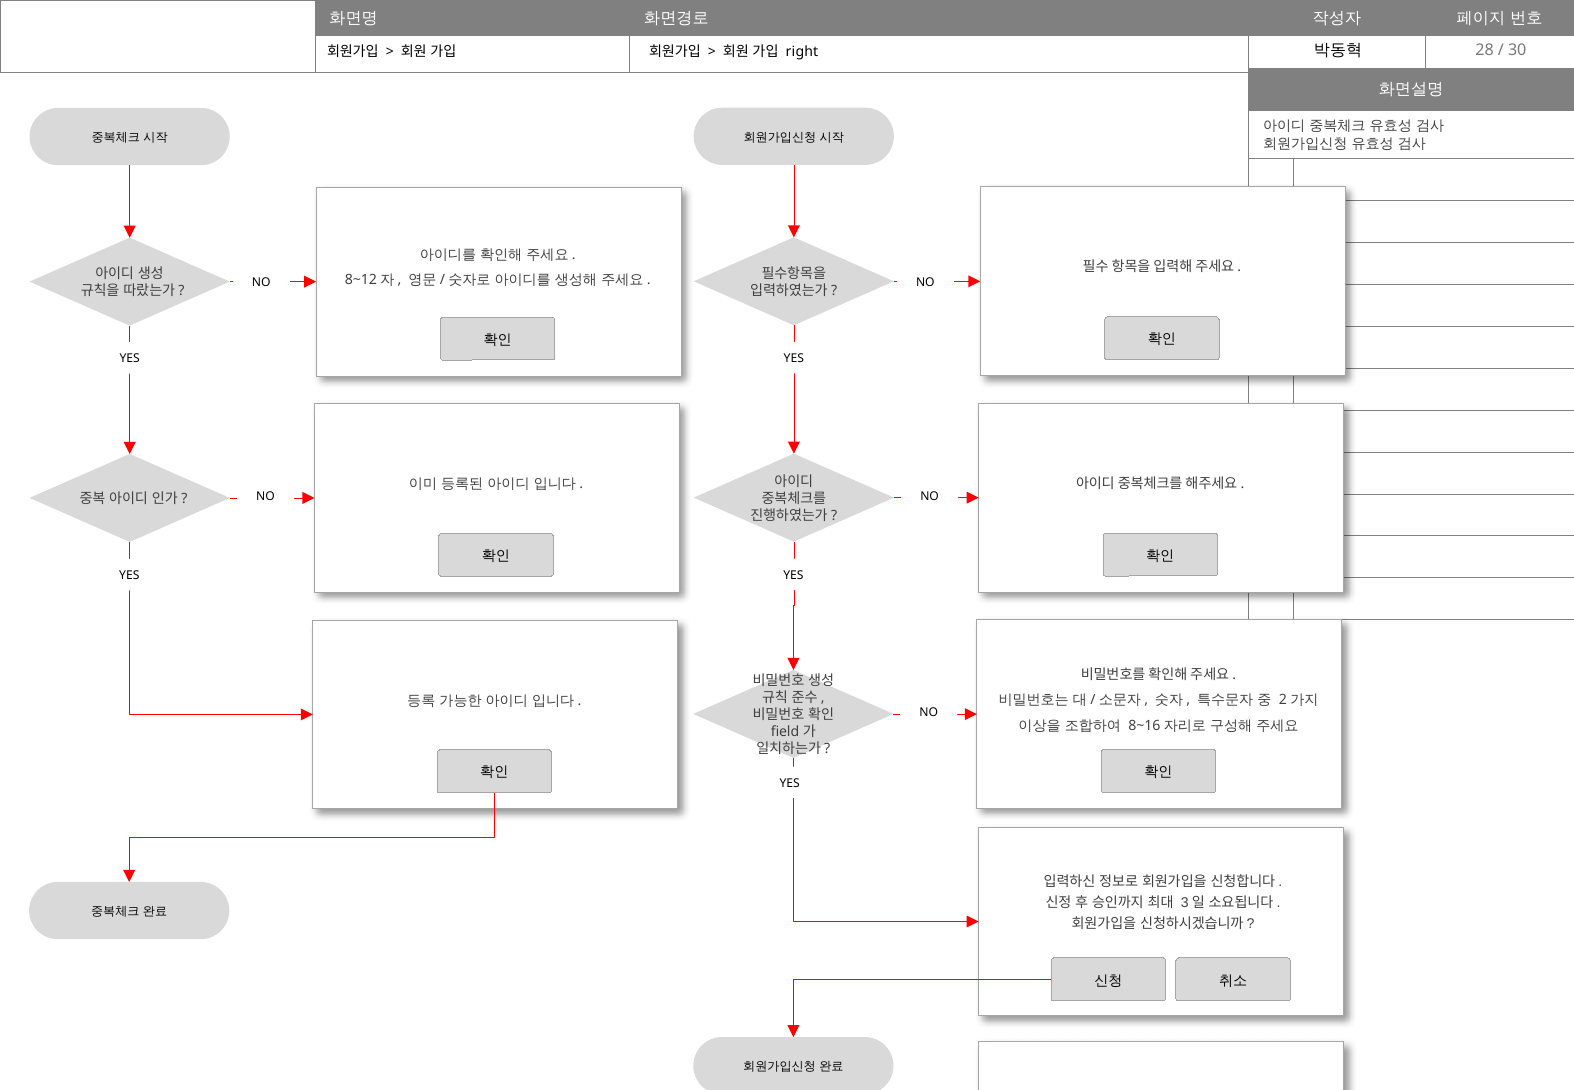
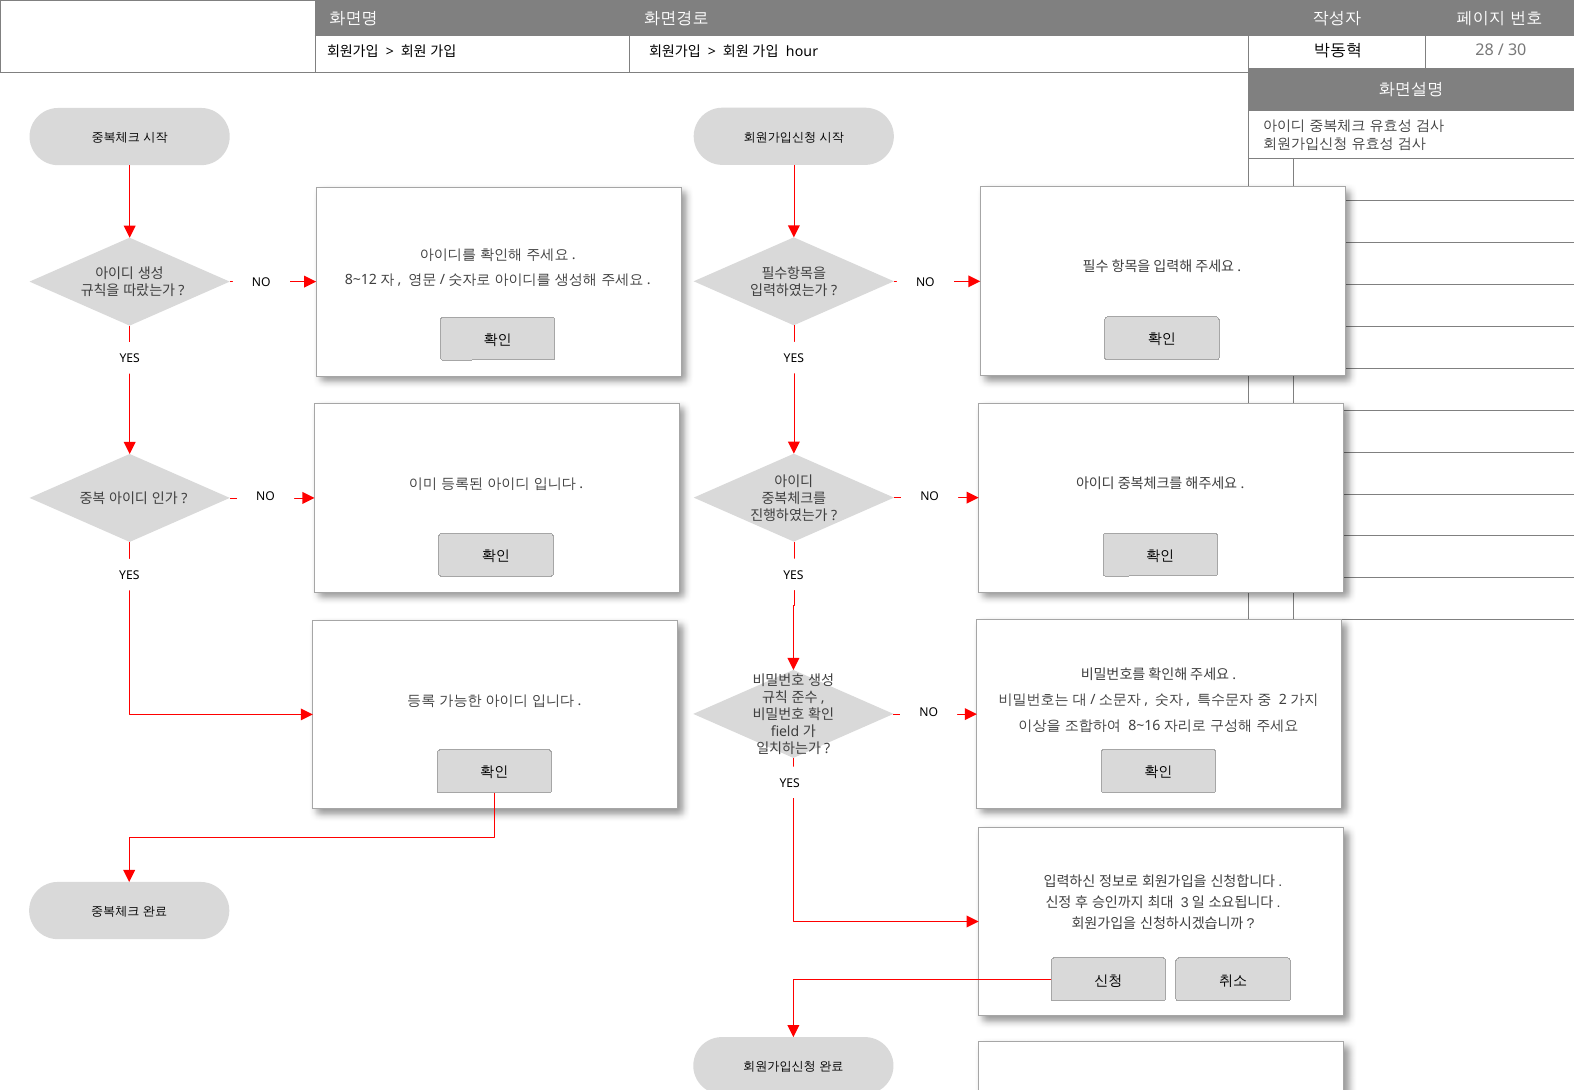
right: right -> hour
